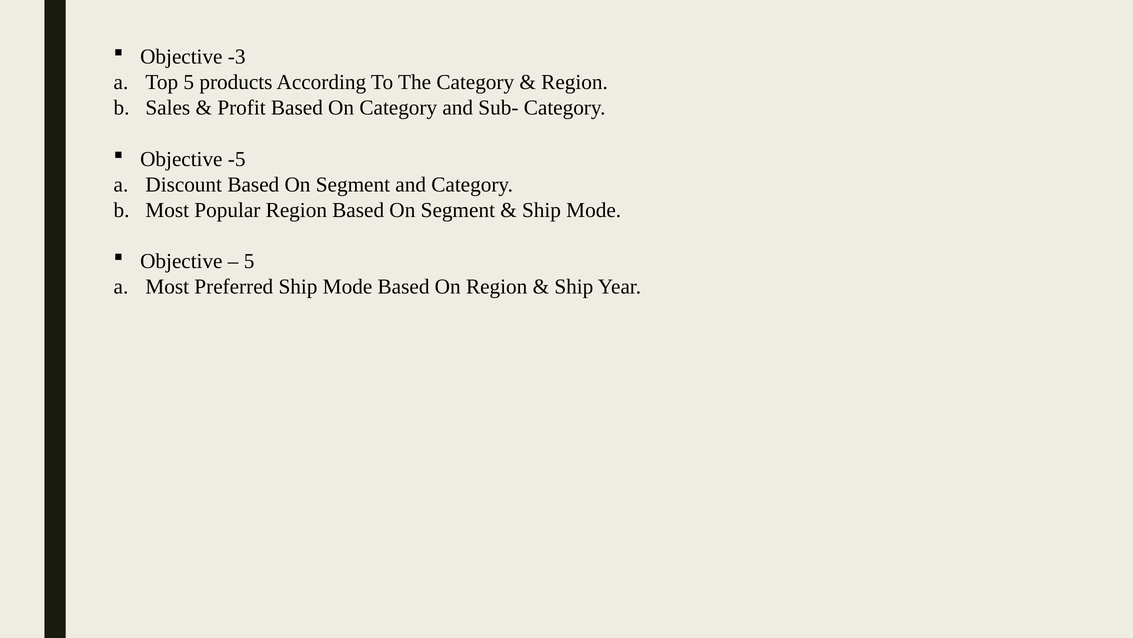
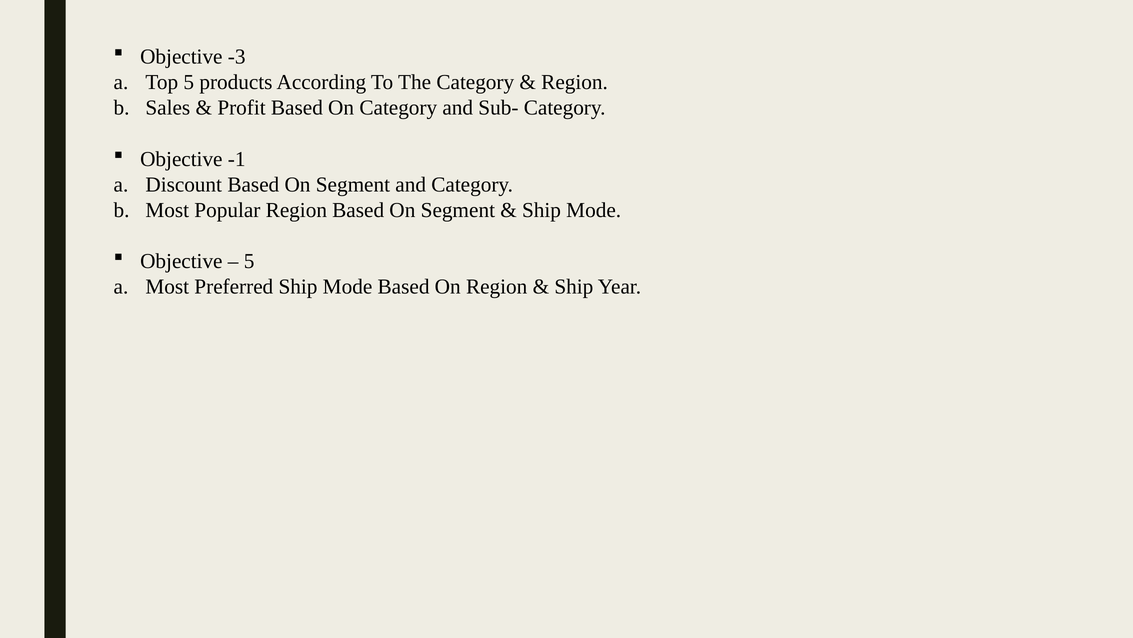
-5: -5 -> -1
